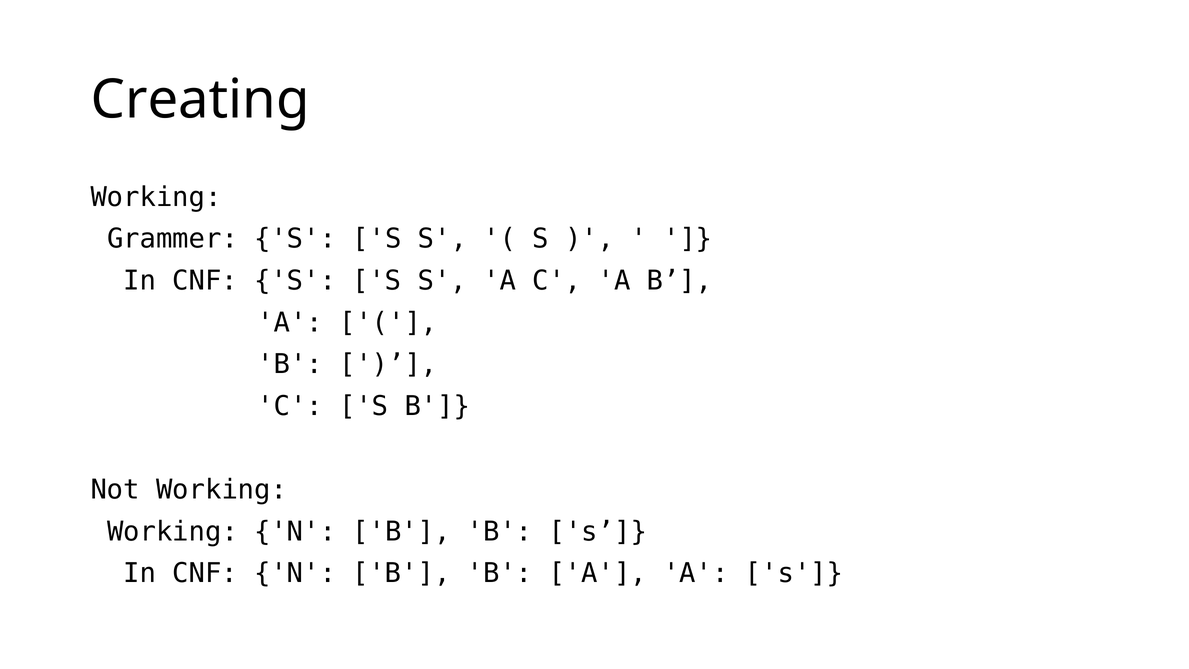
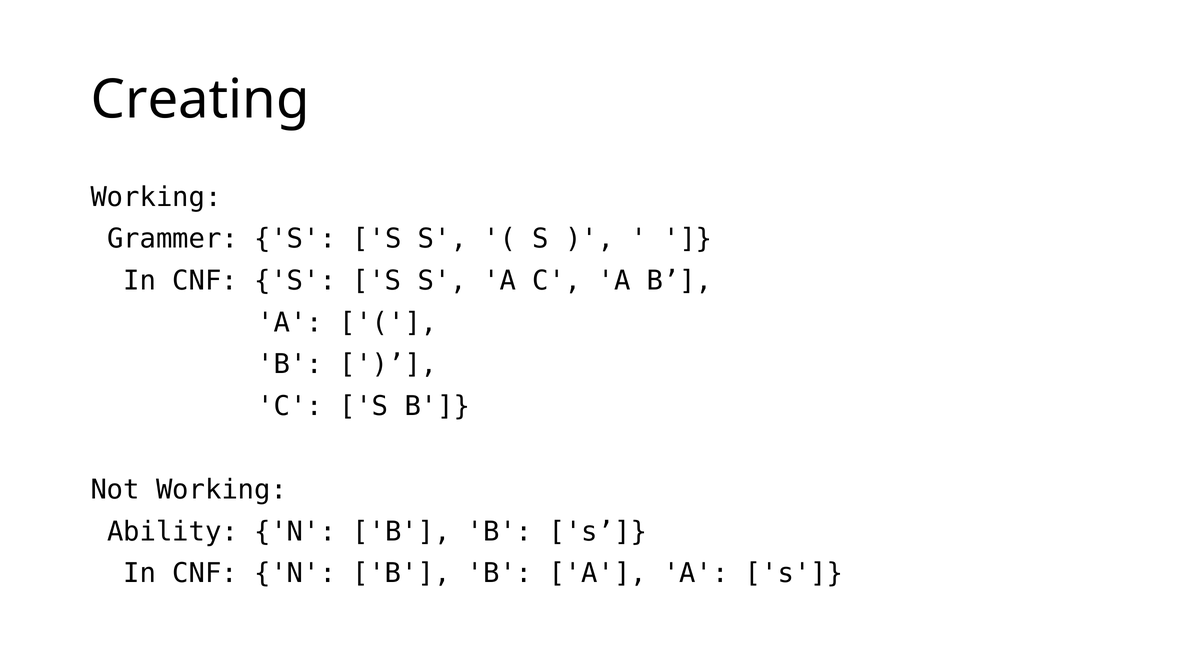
Working at (172, 531): Working -> Ability
